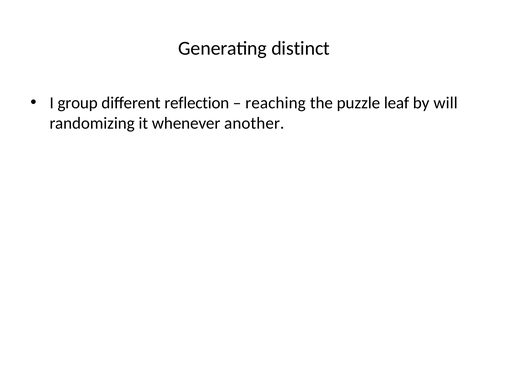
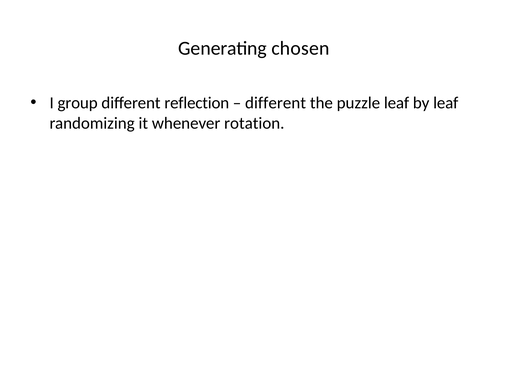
distinct: distinct -> chosen
reaching at (275, 103): reaching -> different
by will: will -> leaf
another: another -> rotation
